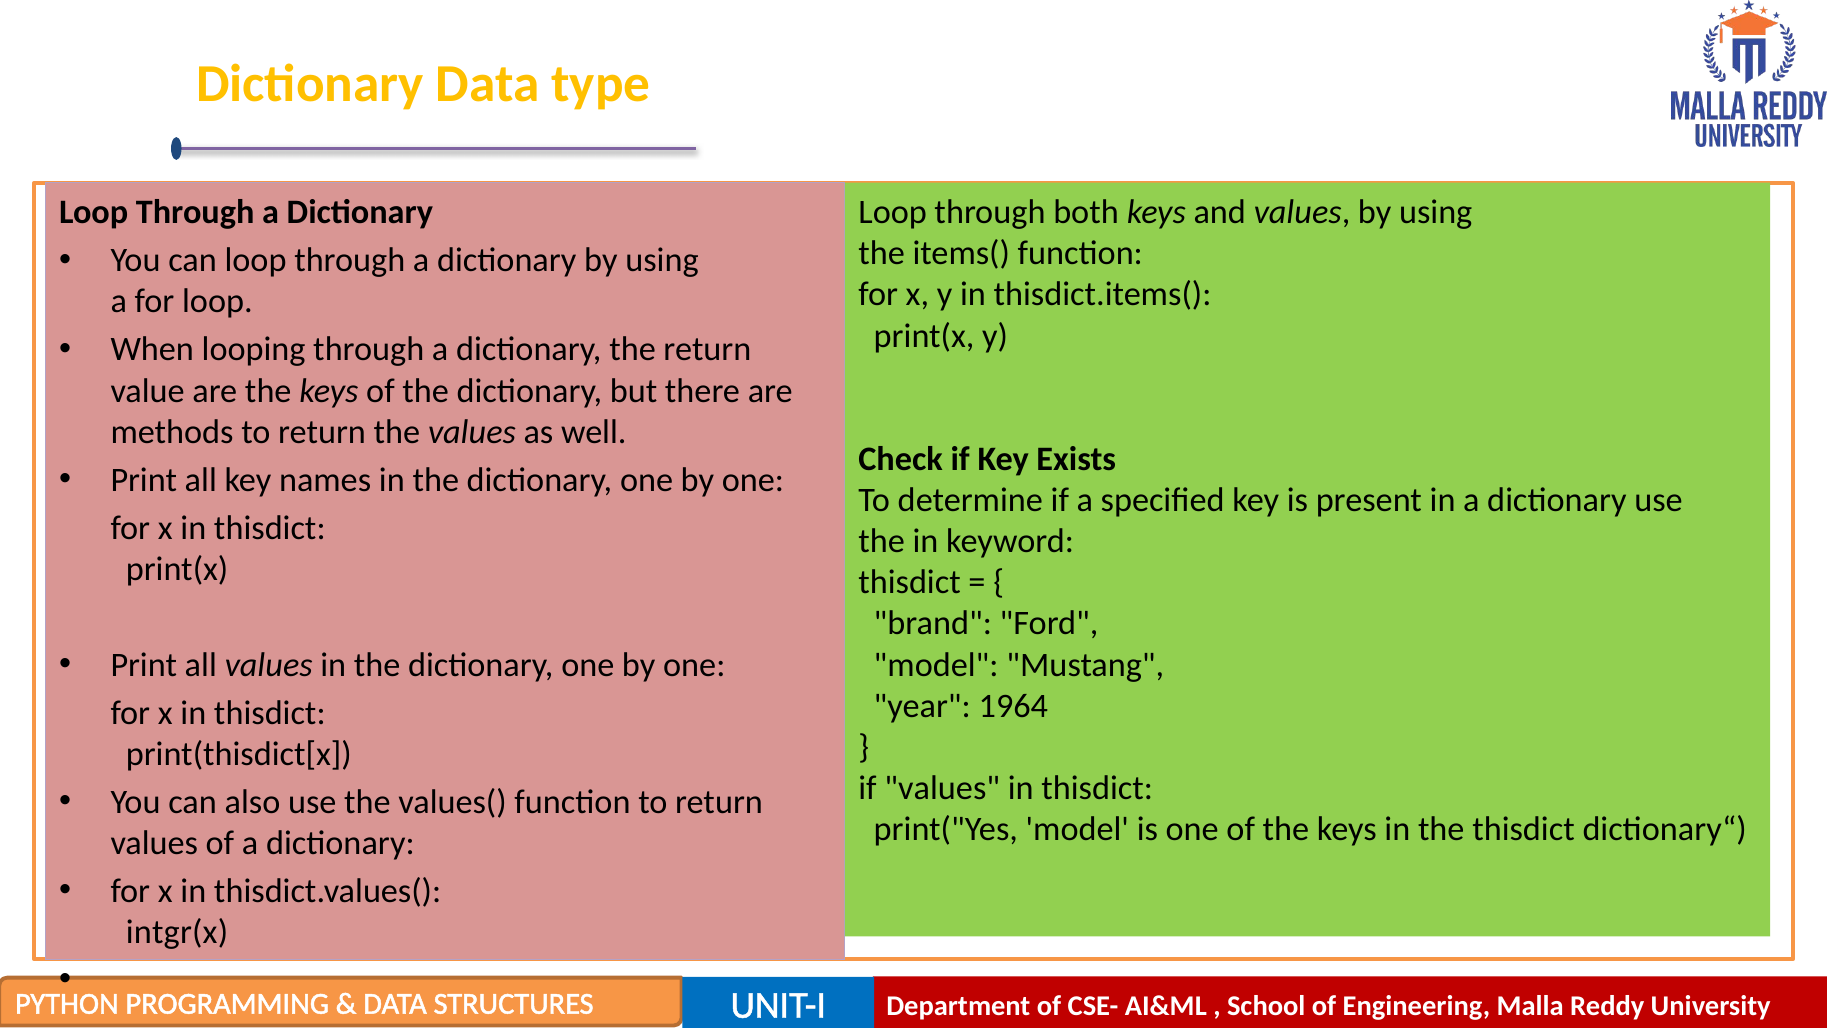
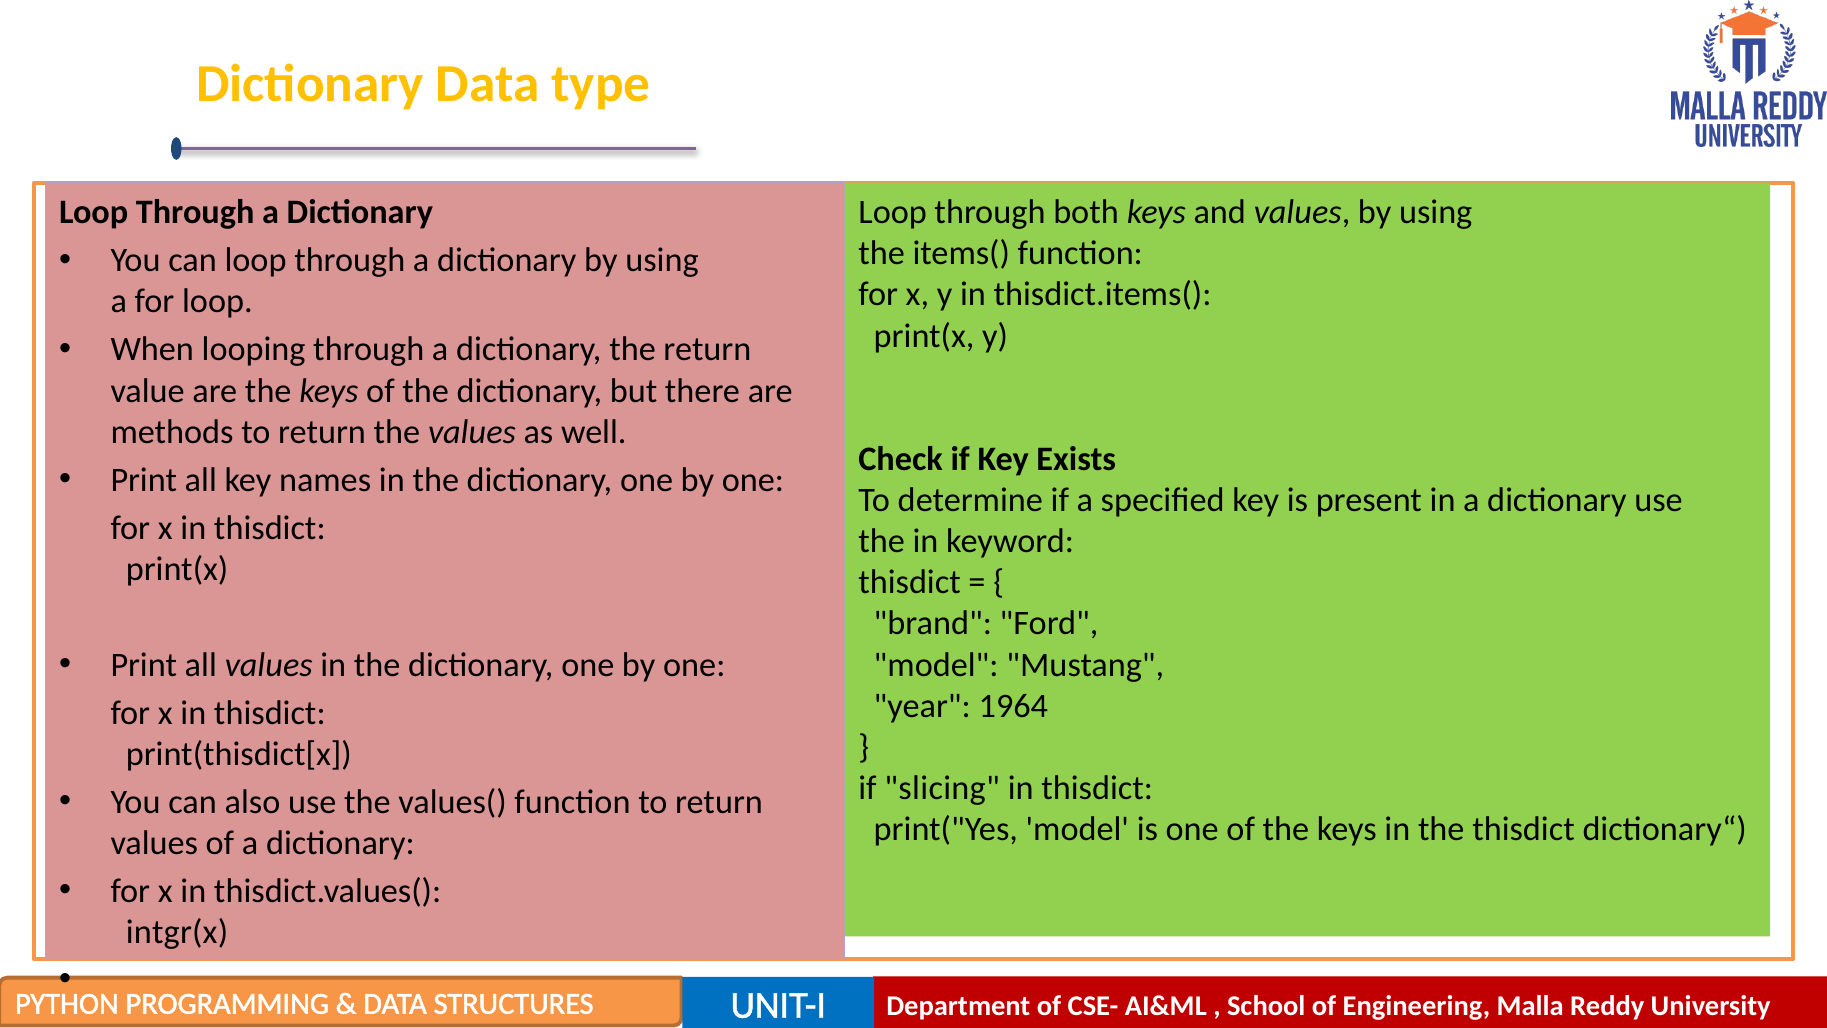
if values: values -> slicing
